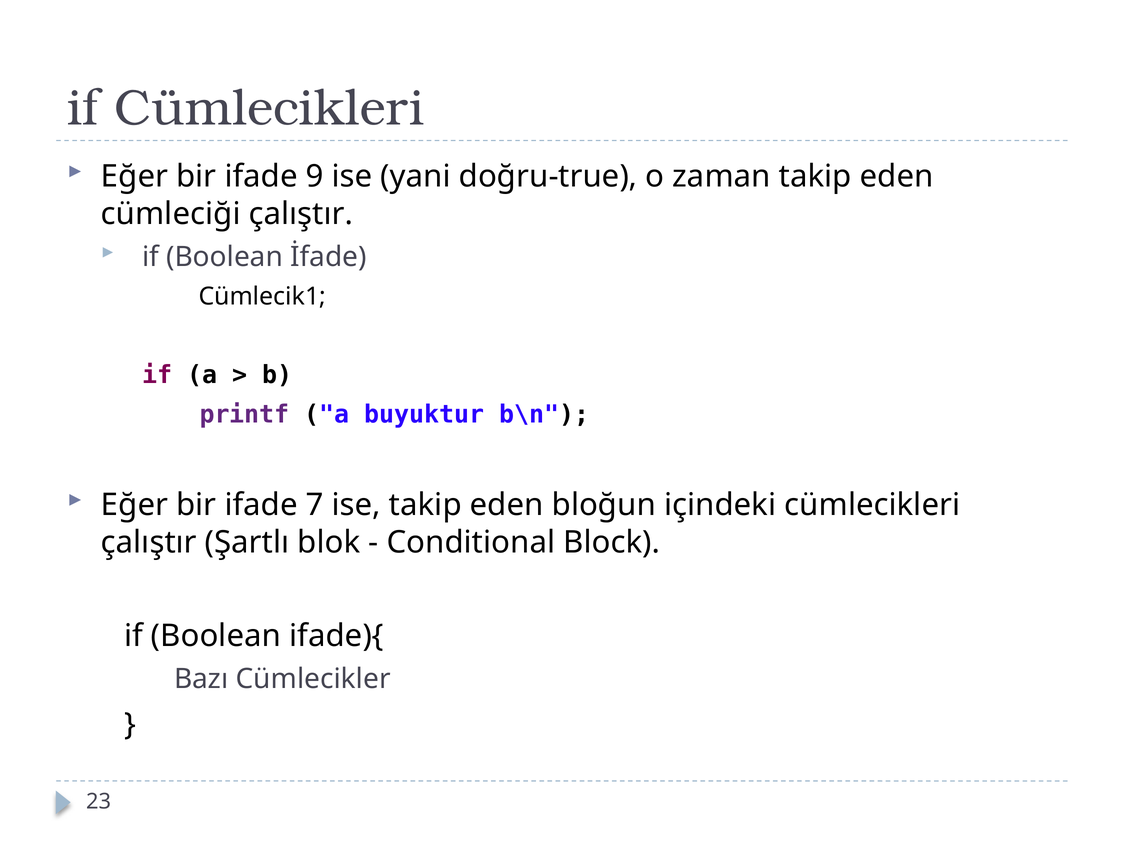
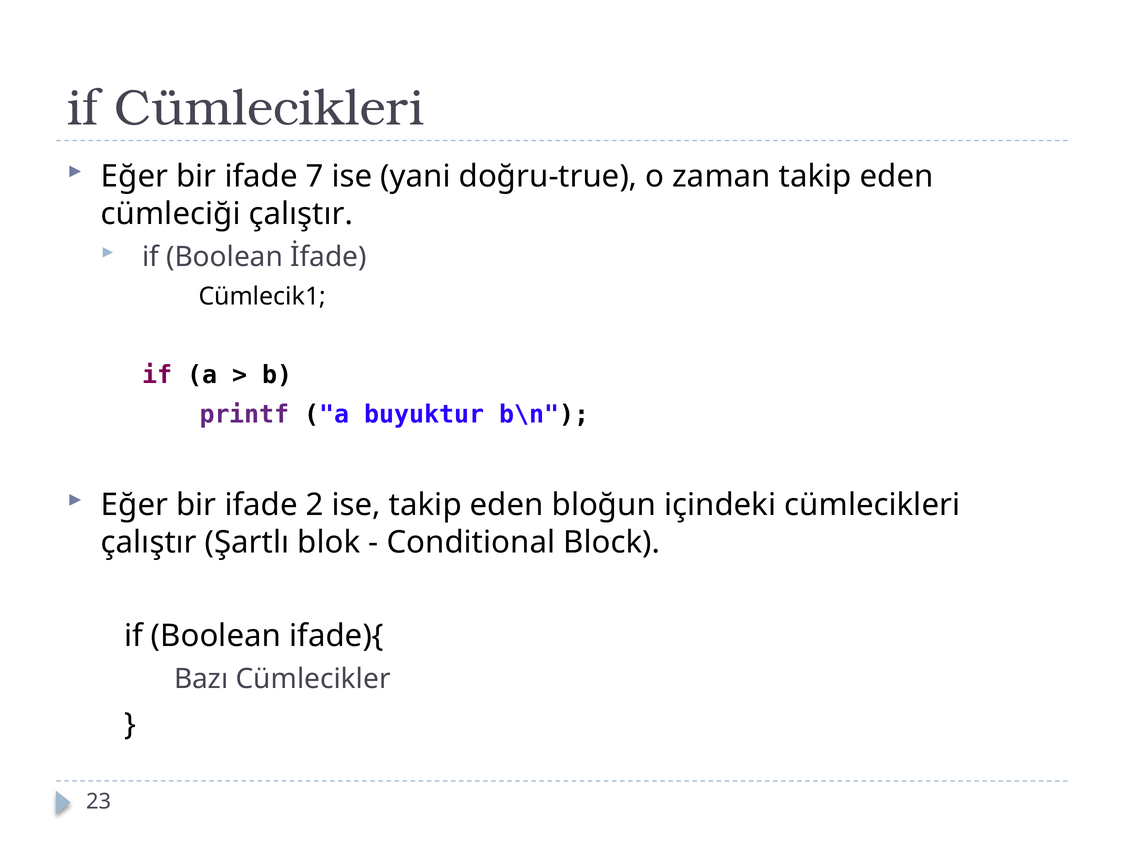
9: 9 -> 7
7: 7 -> 2
